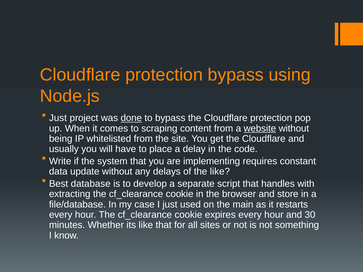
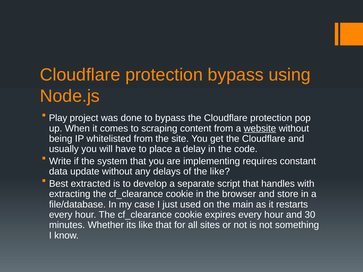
Just at (58, 118): Just -> Play
done underline: present -> none
database: database -> extracted
